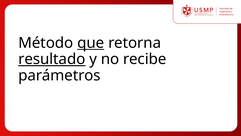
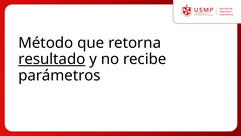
que underline: present -> none
